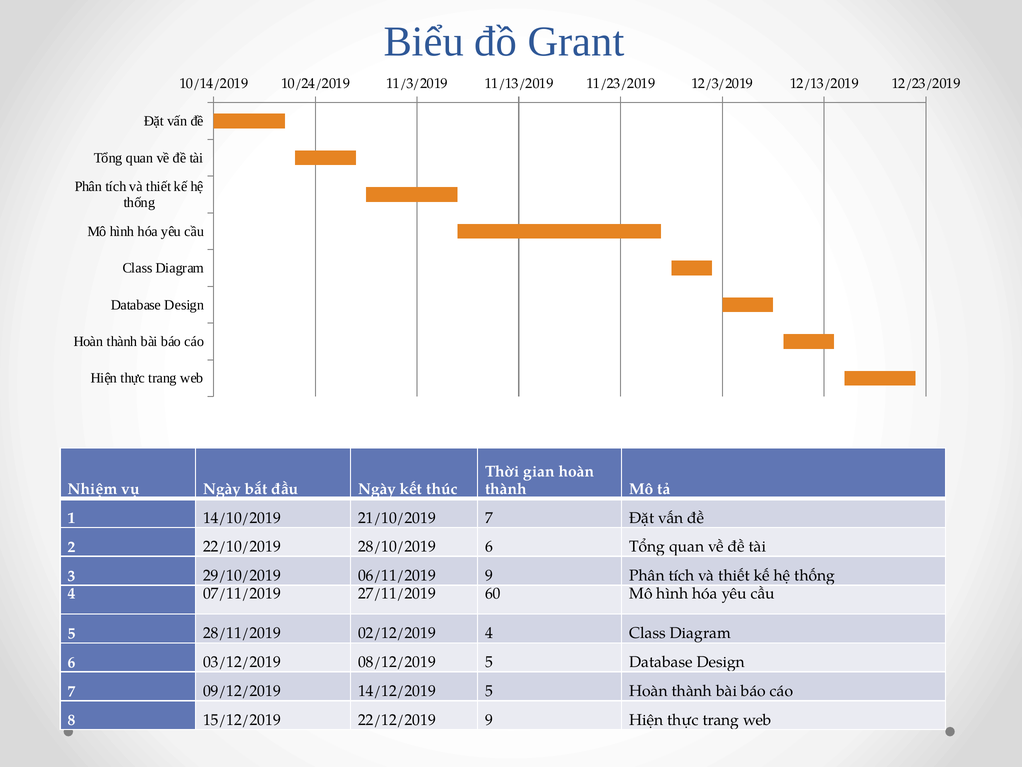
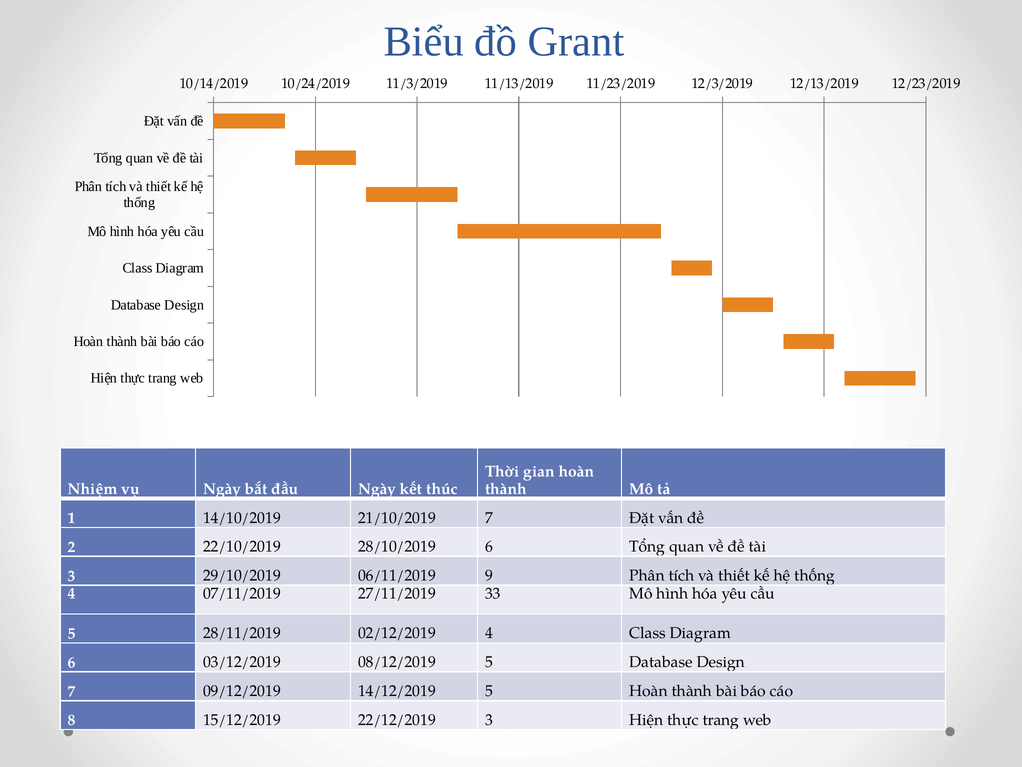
60: 60 -> 33
22/12/2019 9: 9 -> 3
